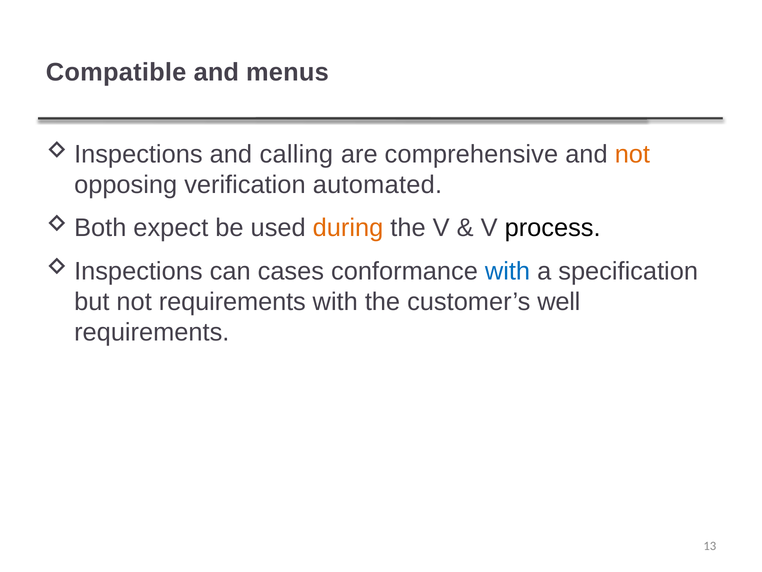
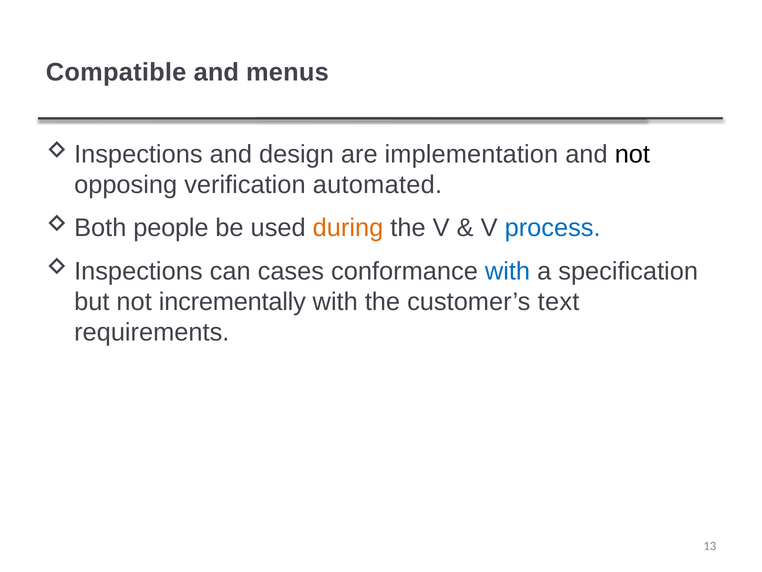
calling: calling -> design
comprehensive: comprehensive -> implementation
not at (632, 154) colour: orange -> black
expect: expect -> people
process colour: black -> blue
not requirements: requirements -> incrementally
well: well -> text
